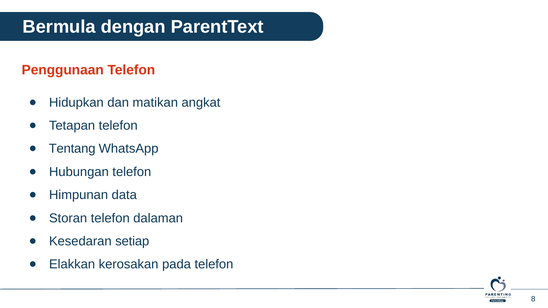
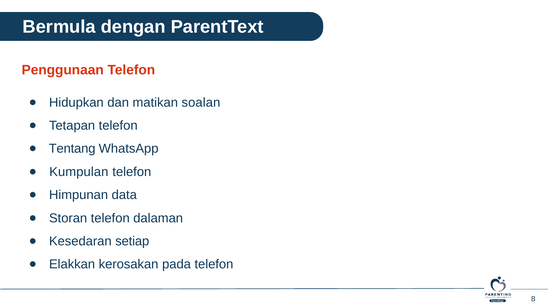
angkat: angkat -> soalan
Hubungan: Hubungan -> Kumpulan
